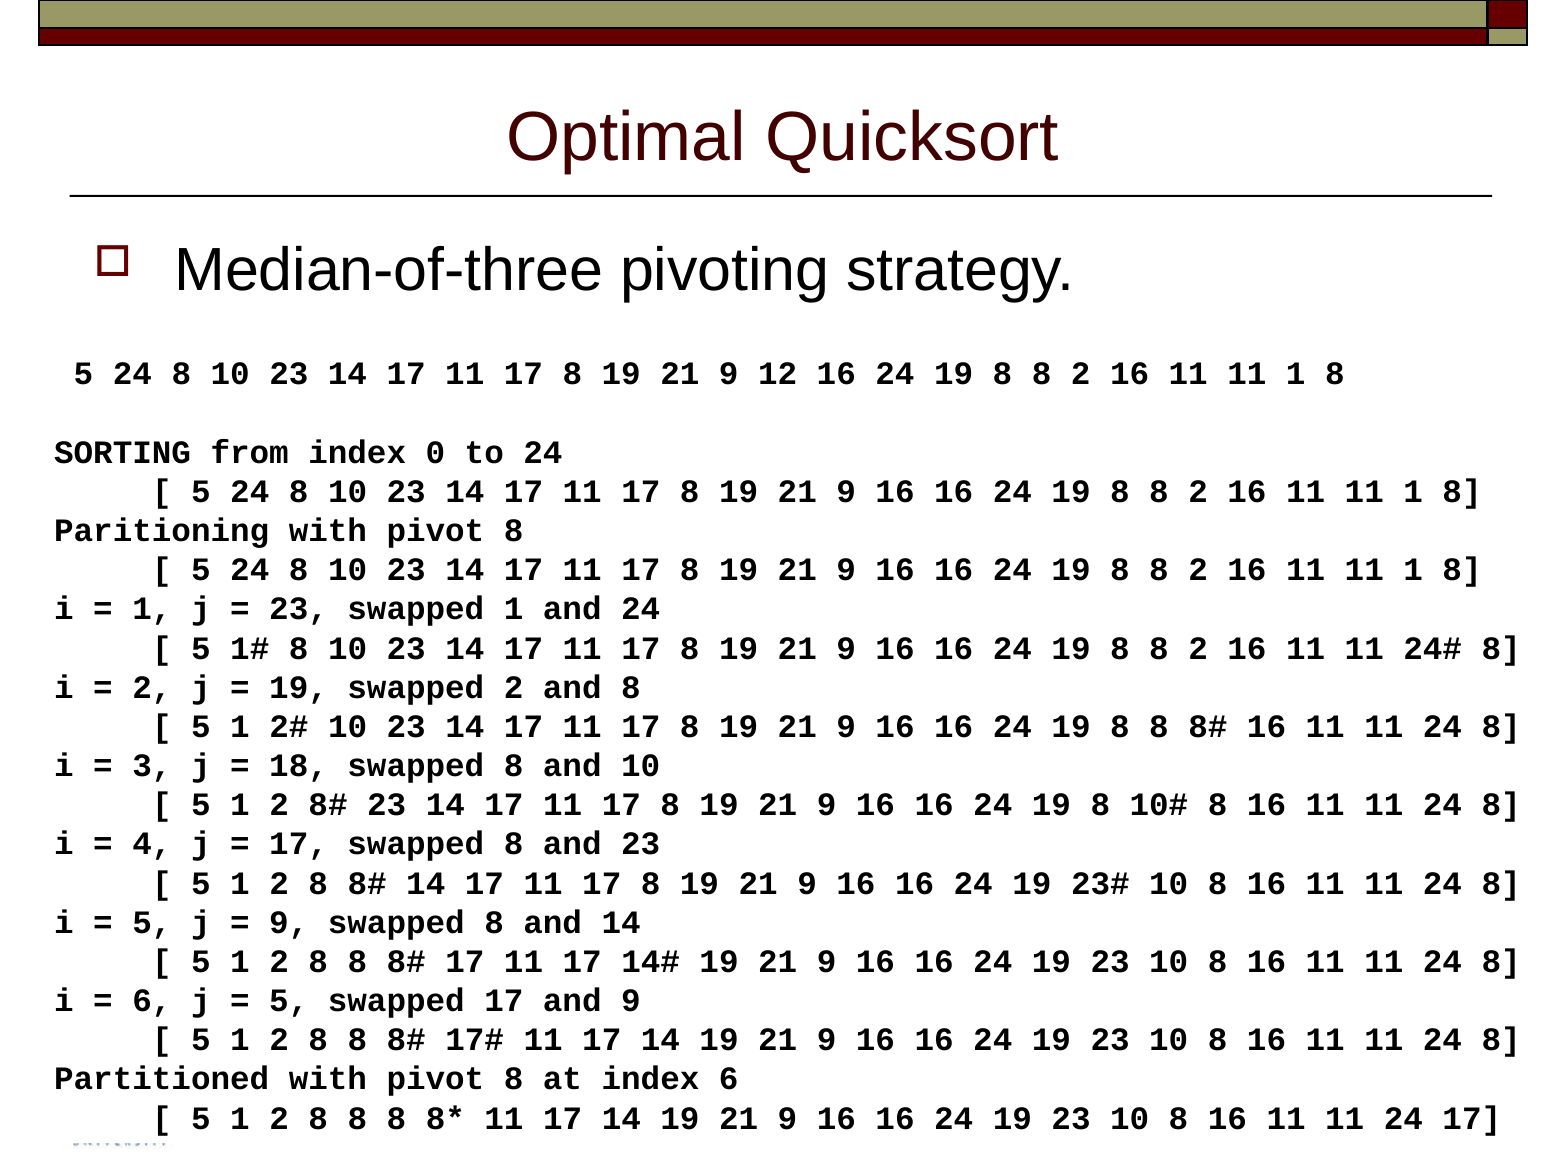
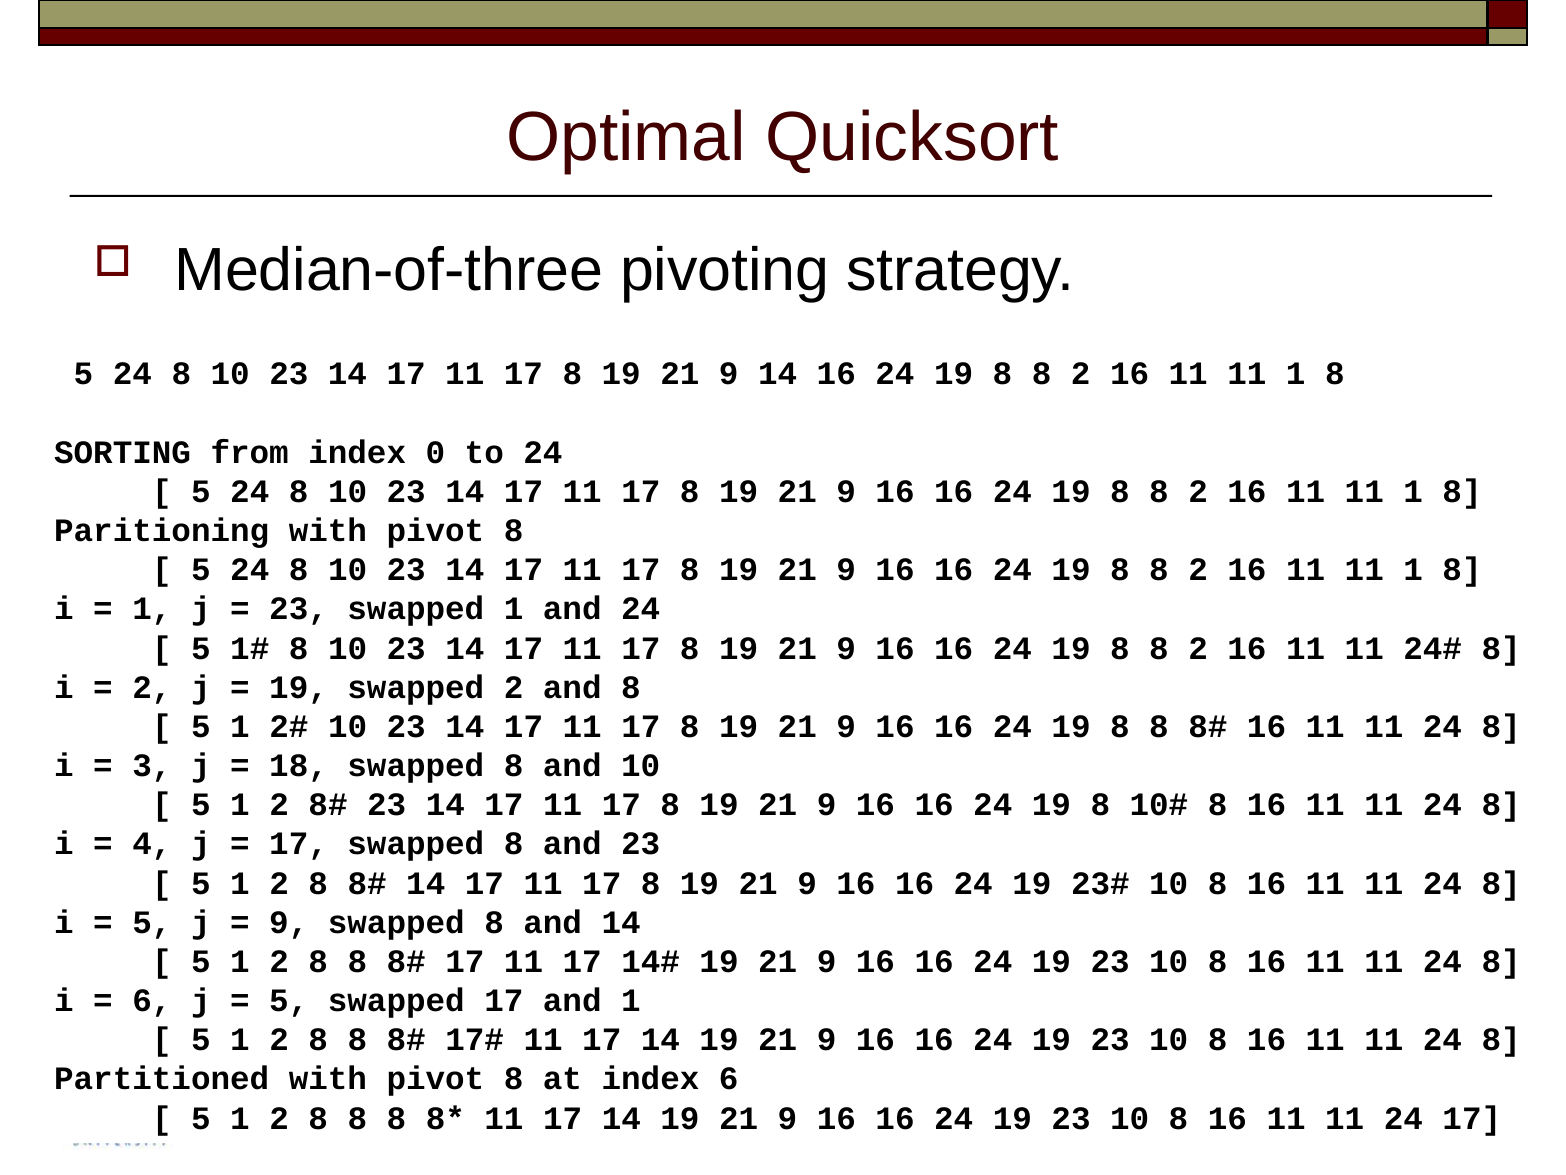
9 12: 12 -> 14
and 9: 9 -> 1
